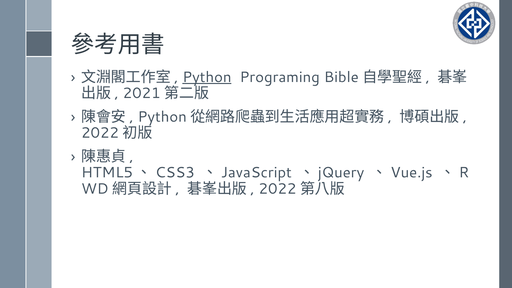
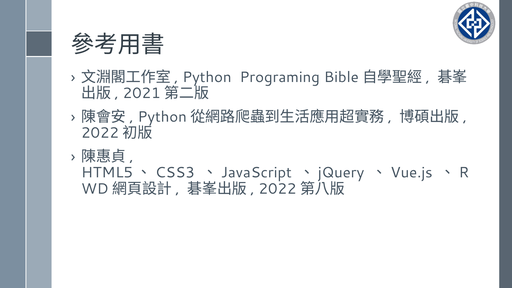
Python underline: present -> none
